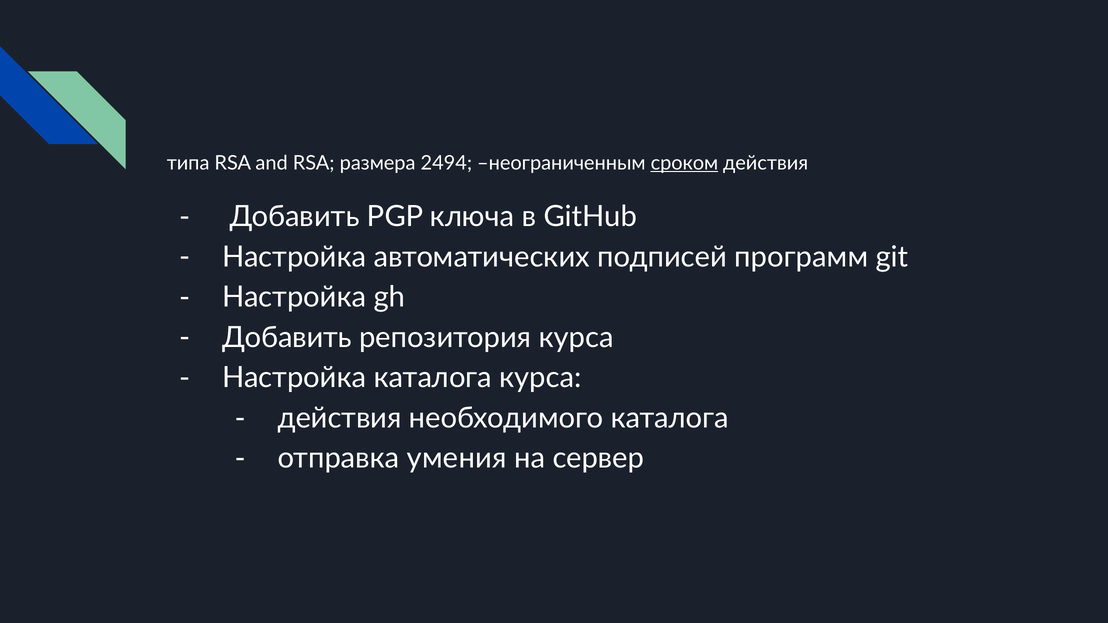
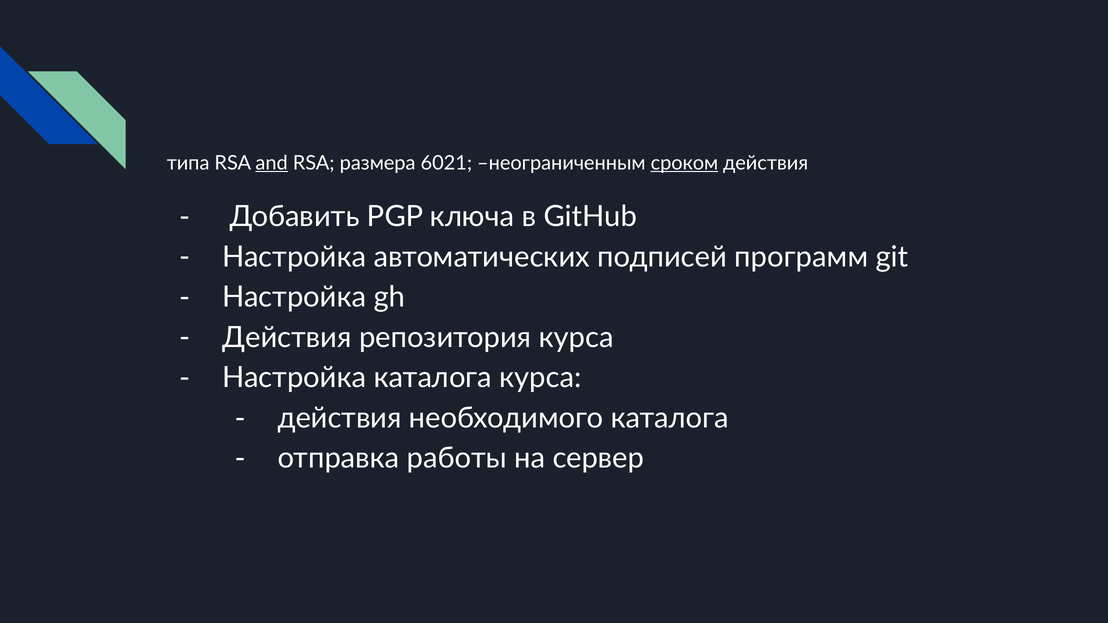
and underline: none -> present
2494: 2494 -> 6021
Добавить at (287, 338): Добавить -> Действия
умения: умения -> работы
